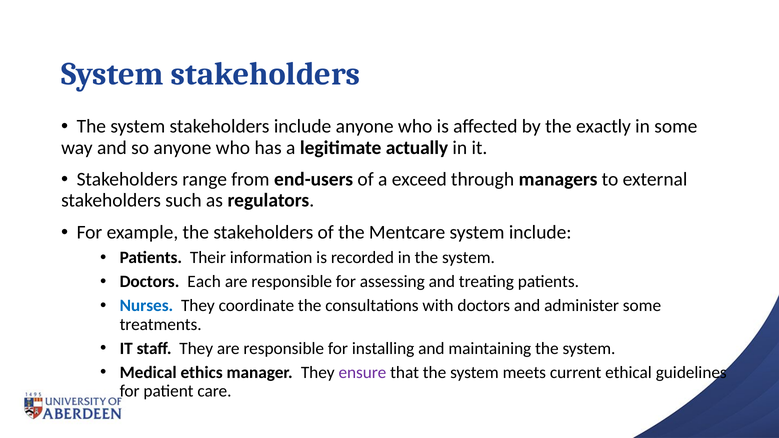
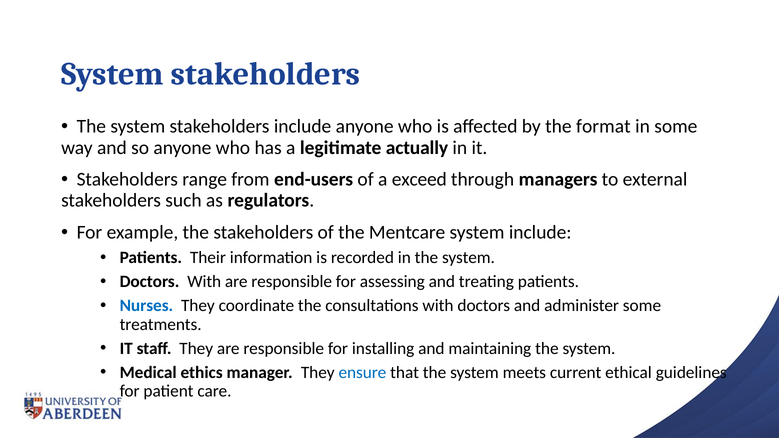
exactly: exactly -> format
Doctors Each: Each -> With
ensure colour: purple -> blue
